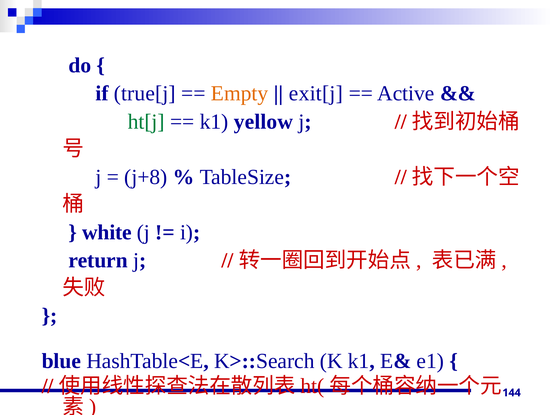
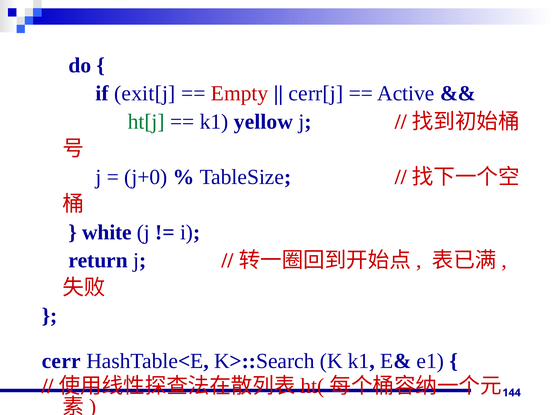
true[j: true[j -> exit[j
Empty colour: orange -> red
exit[j: exit[j -> cerr[j
j+8: j+8 -> j+0
blue: blue -> cerr
